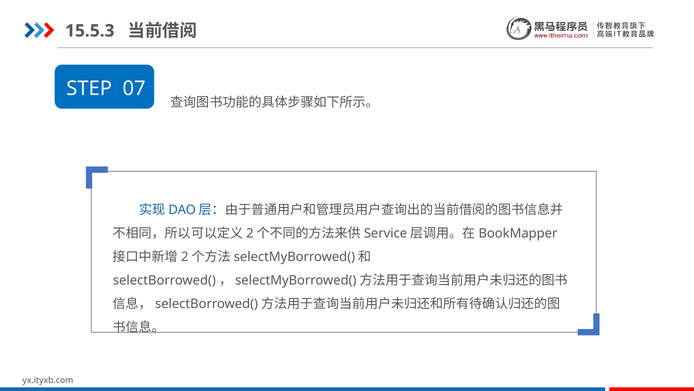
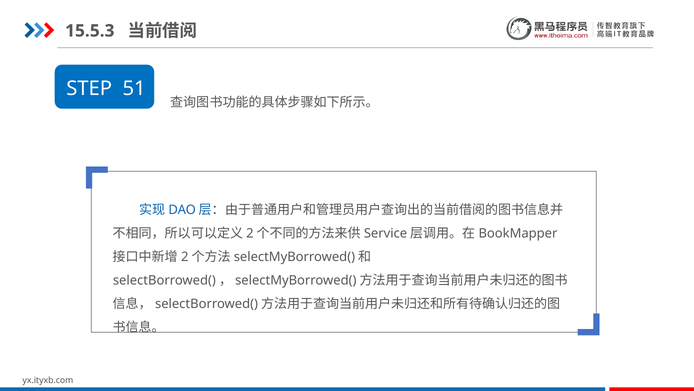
07: 07 -> 51
